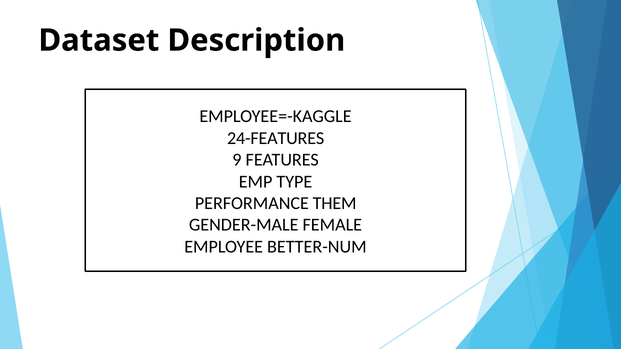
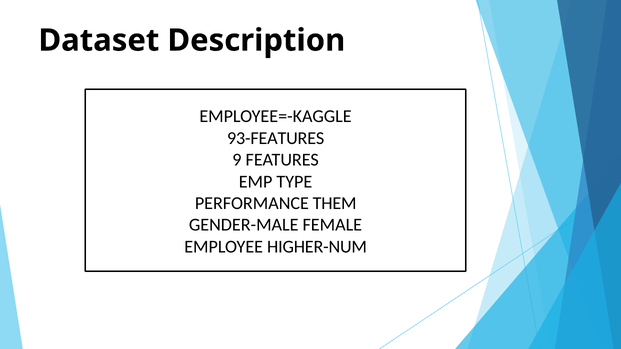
24-FEATURES: 24-FEATURES -> 93-FEATURES
BETTER-NUM: BETTER-NUM -> HIGHER-NUM
